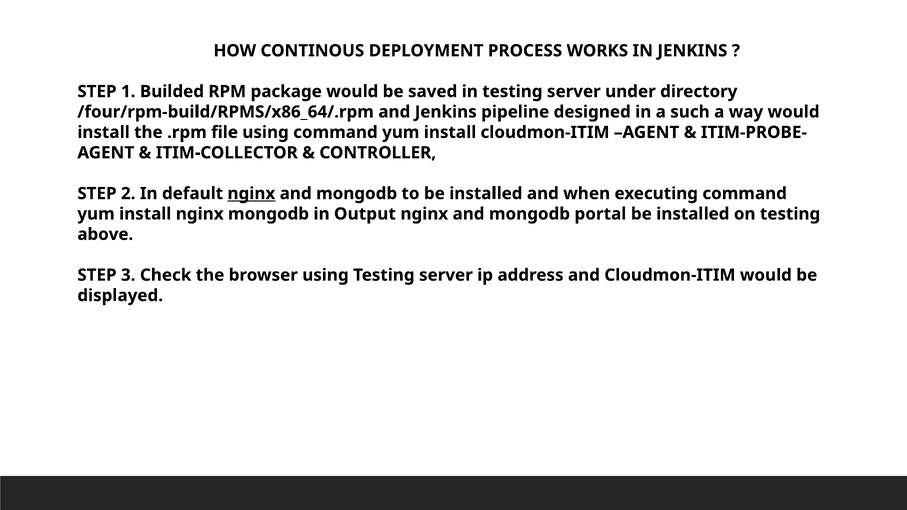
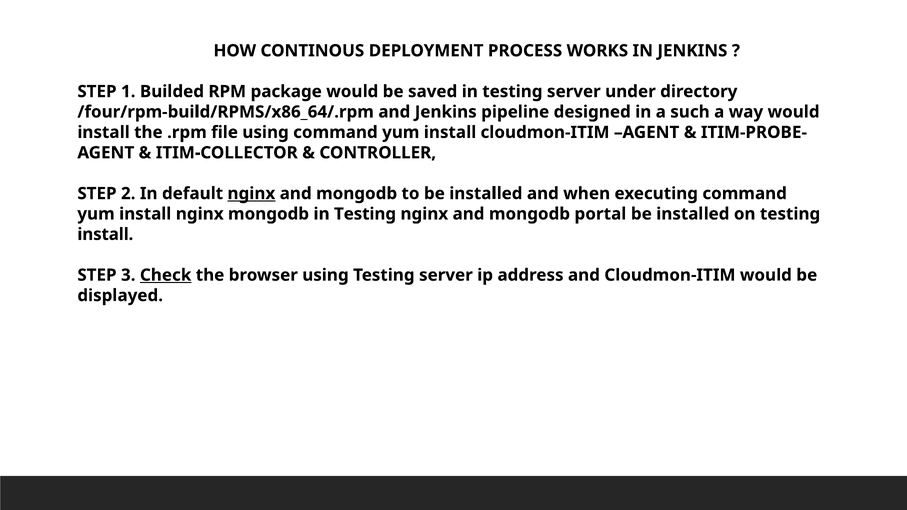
mongodb in Output: Output -> Testing
above at (105, 234): above -> install
Check underline: none -> present
